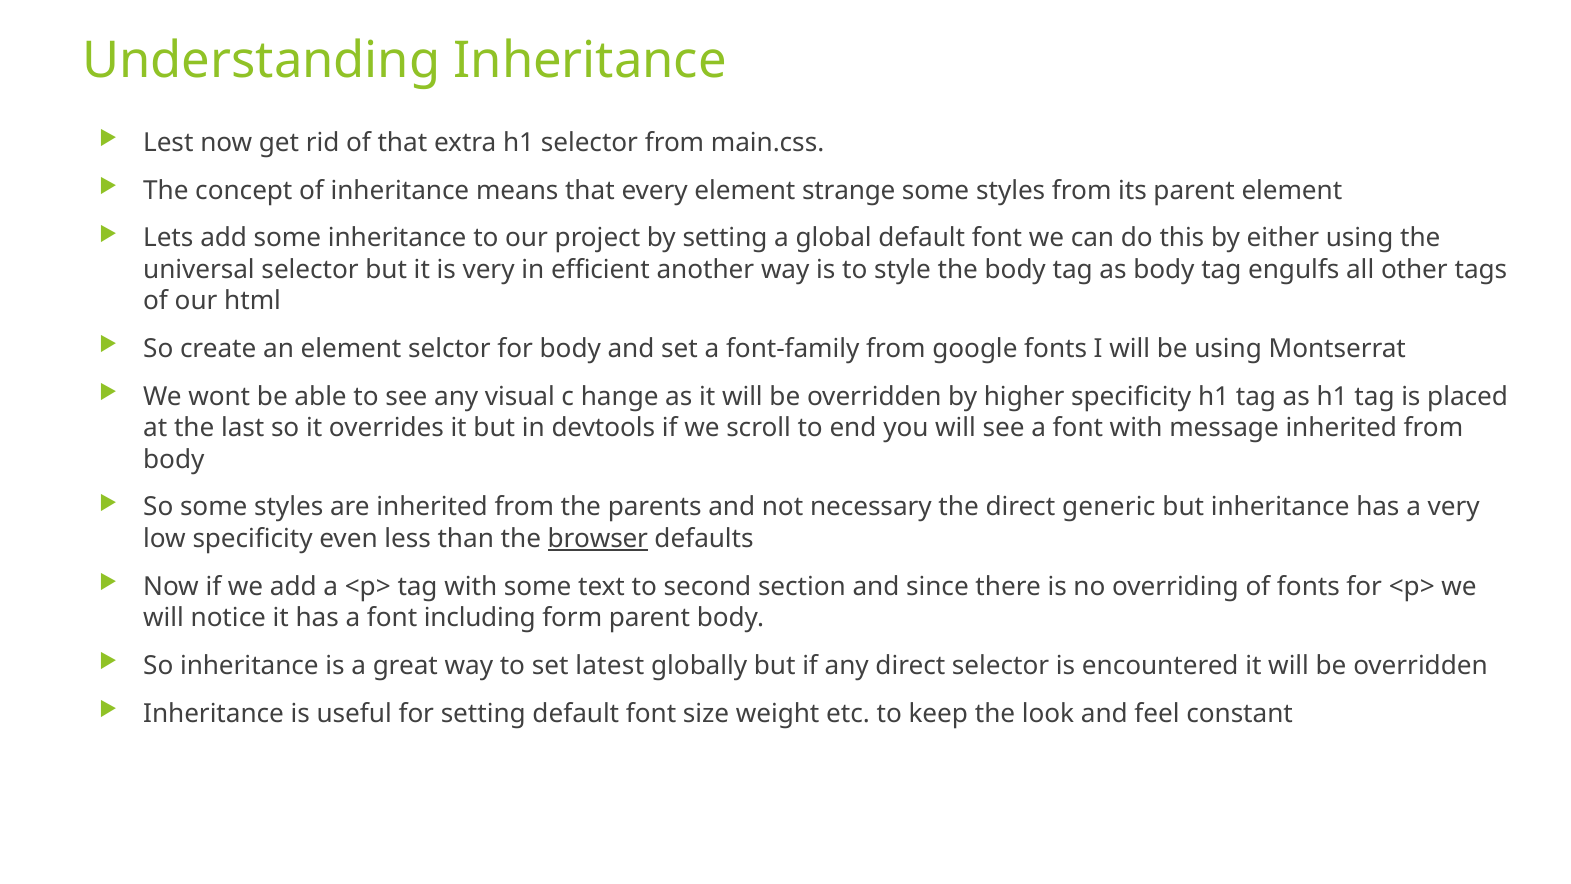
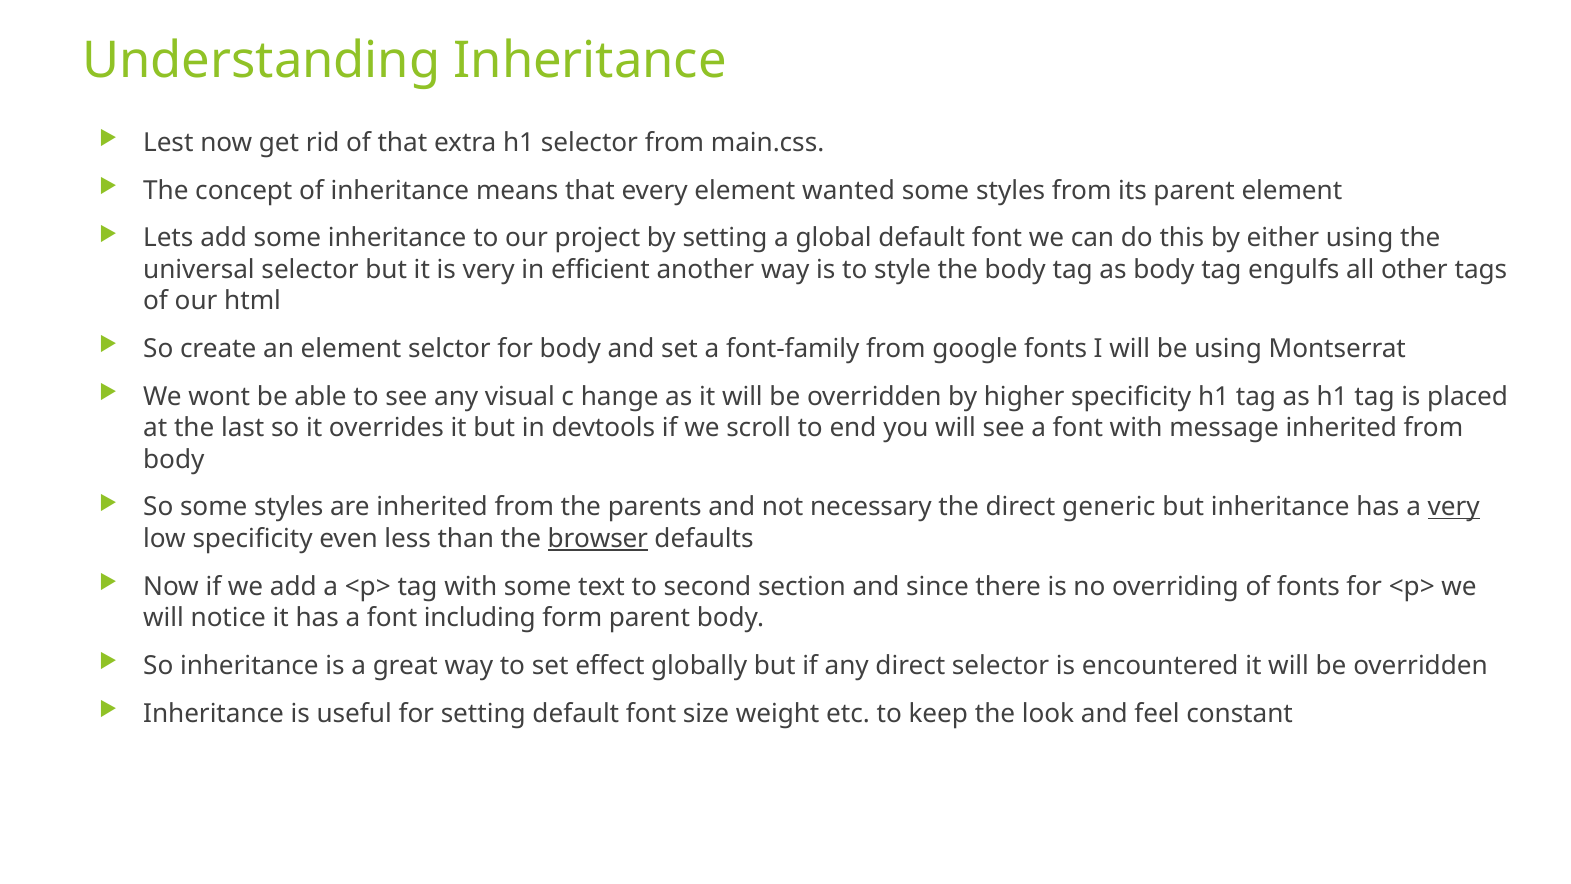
strange: strange -> wanted
very at (1454, 507) underline: none -> present
latest: latest -> effect
